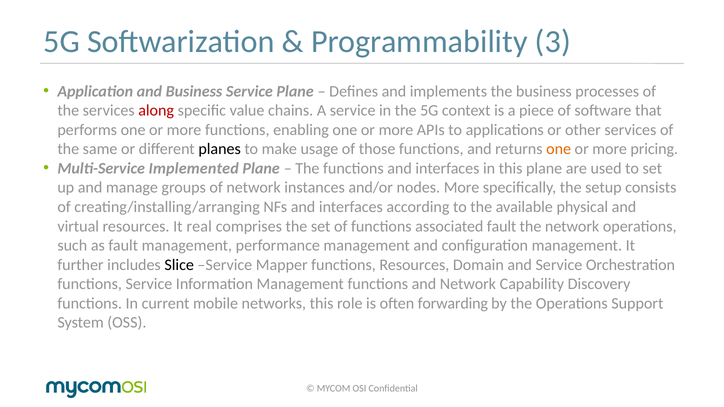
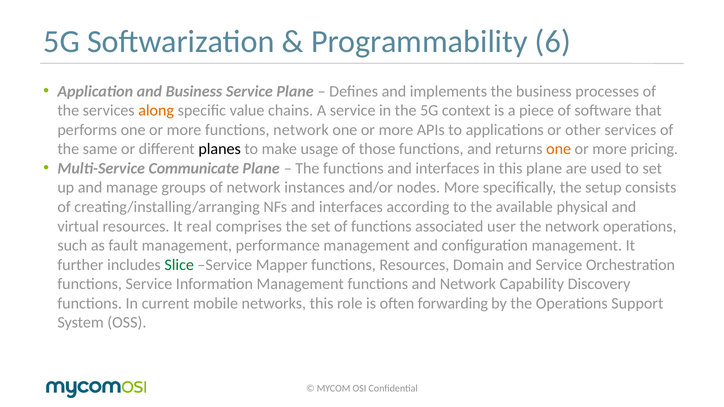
3: 3 -> 6
along colour: red -> orange
functions enabling: enabling -> network
Implemented: Implemented -> Communicate
associated fault: fault -> user
Slice colour: black -> green
